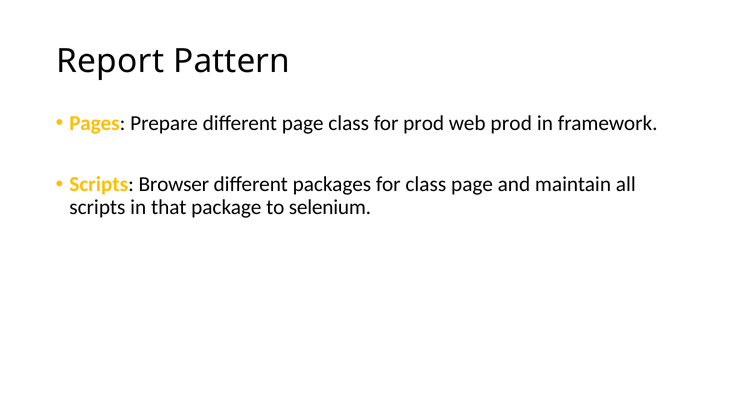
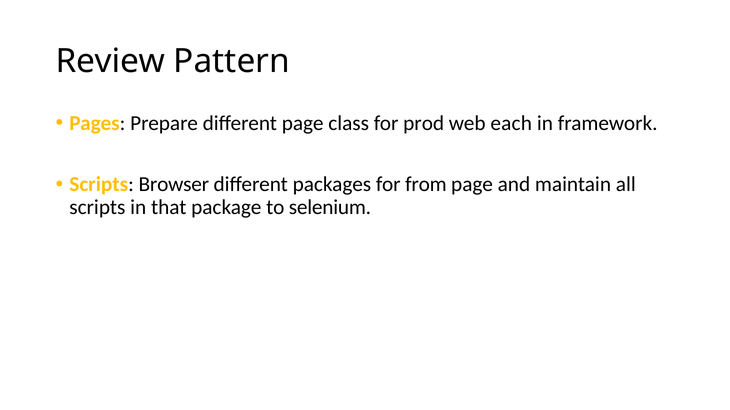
Report: Report -> Review
web prod: prod -> each
for class: class -> from
